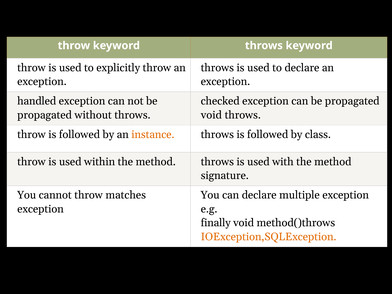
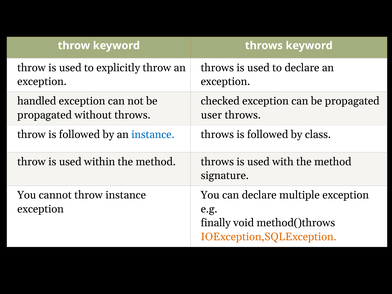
void at (211, 115): void -> user
instance at (153, 135) colour: orange -> blue
throw matches: matches -> instance
